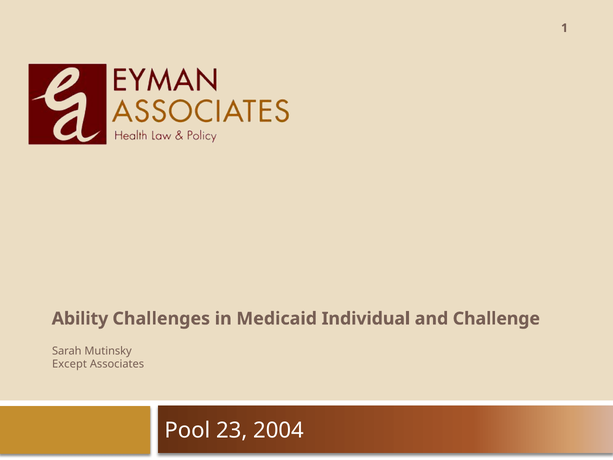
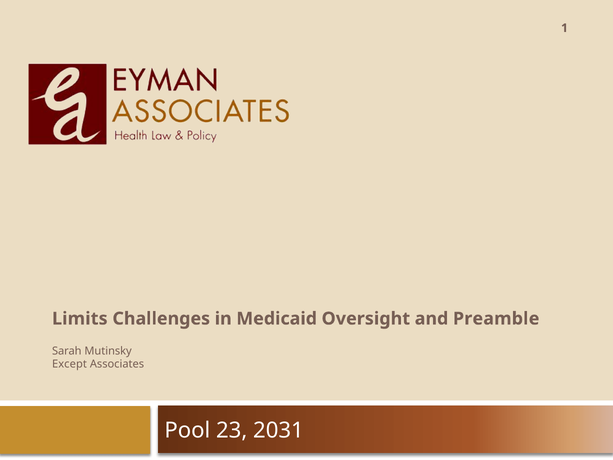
Ability: Ability -> Limits
Individual: Individual -> Oversight
Challenge: Challenge -> Preamble
2004: 2004 -> 2031
